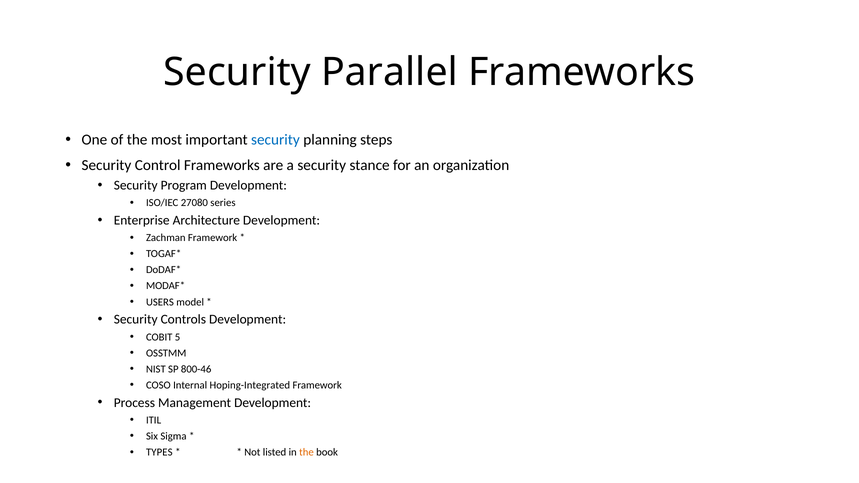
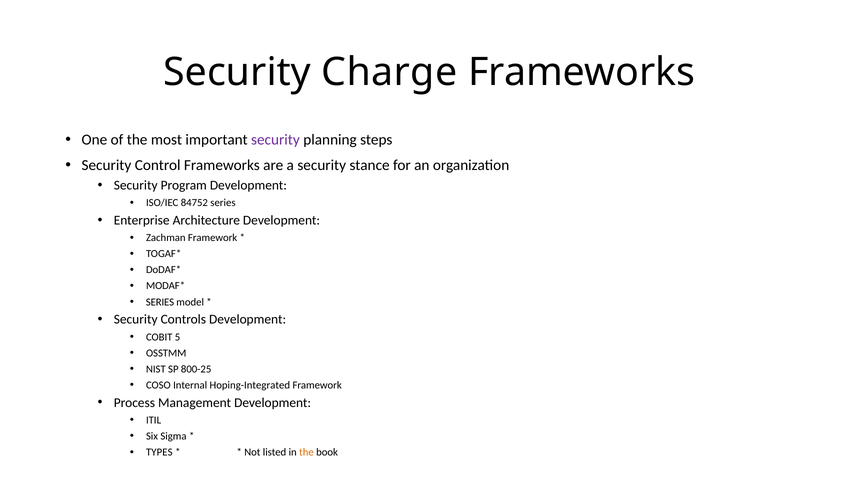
Parallel: Parallel -> Charge
security at (275, 140) colour: blue -> purple
27080: 27080 -> 84752
USERS at (160, 302): USERS -> SERIES
800-46: 800-46 -> 800-25
